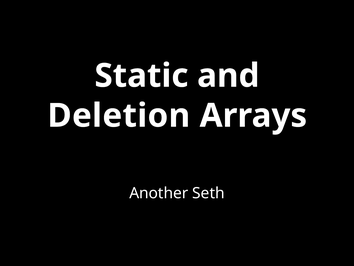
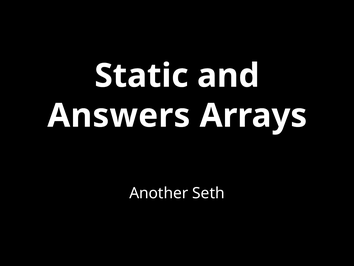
Deletion: Deletion -> Answers
